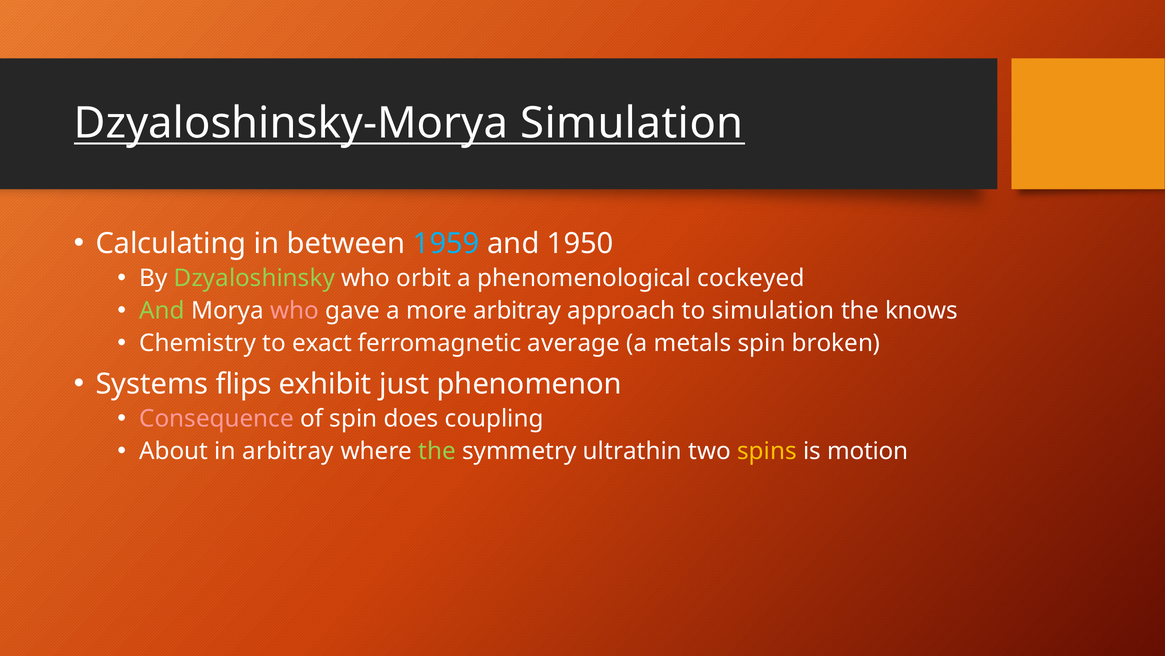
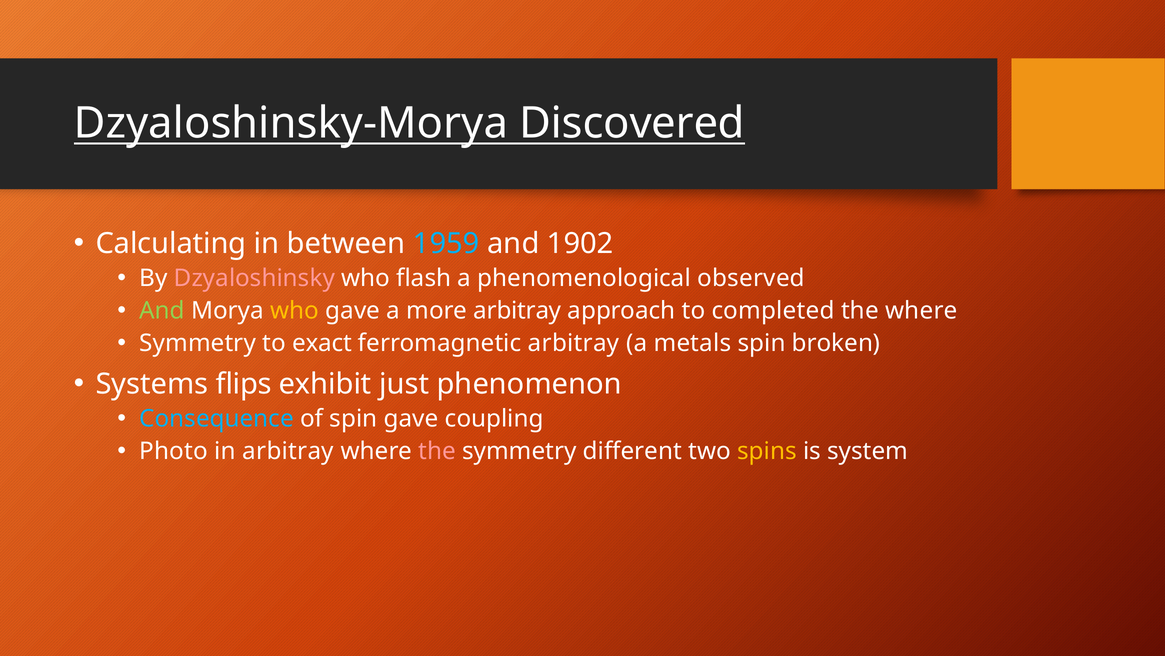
Dzyaloshinsky-Morya Simulation: Simulation -> Discovered
1950: 1950 -> 1902
Dzyaloshinsky colour: light green -> pink
orbit: orbit -> flash
cockeyed: cockeyed -> observed
who at (295, 310) colour: pink -> yellow
to simulation: simulation -> completed
the knows: knows -> where
Chemistry at (198, 343): Chemistry -> Symmetry
ferromagnetic average: average -> arbitray
Consequence colour: pink -> light blue
spin does: does -> gave
About: About -> Photo
the at (437, 451) colour: light green -> pink
ultrathin: ultrathin -> different
motion: motion -> system
